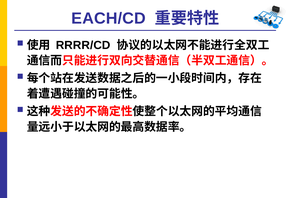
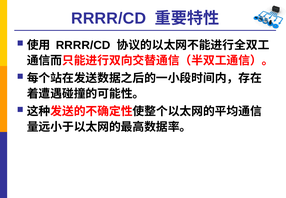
EACH/CD at (109, 18): EACH/CD -> RRRR/CD
